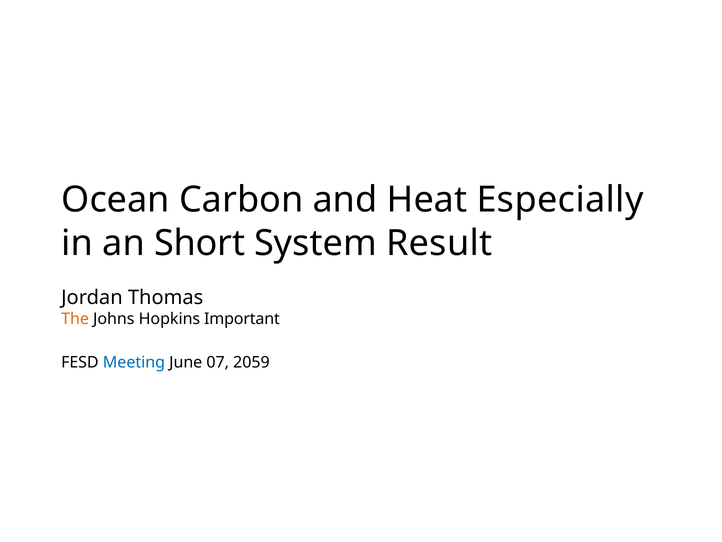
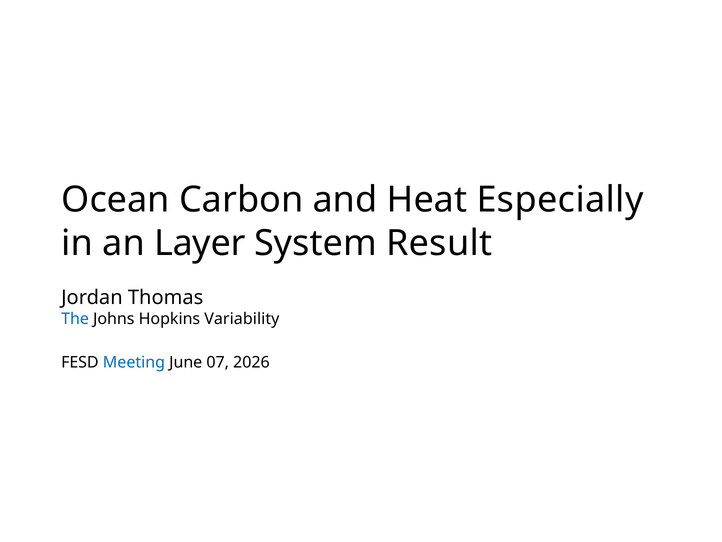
Short: Short -> Layer
The colour: orange -> blue
Important: Important -> Variability
2059: 2059 -> 2026
